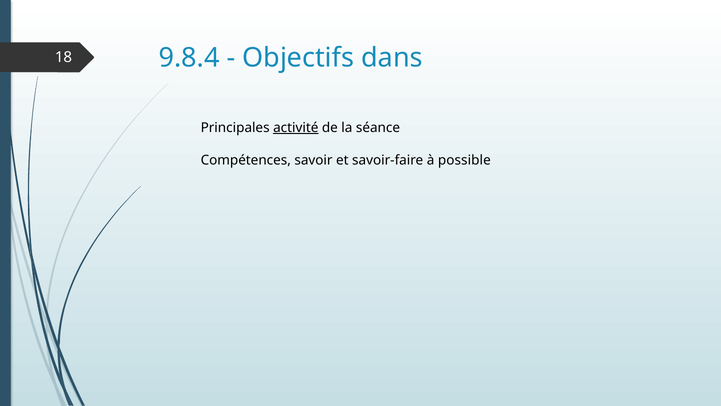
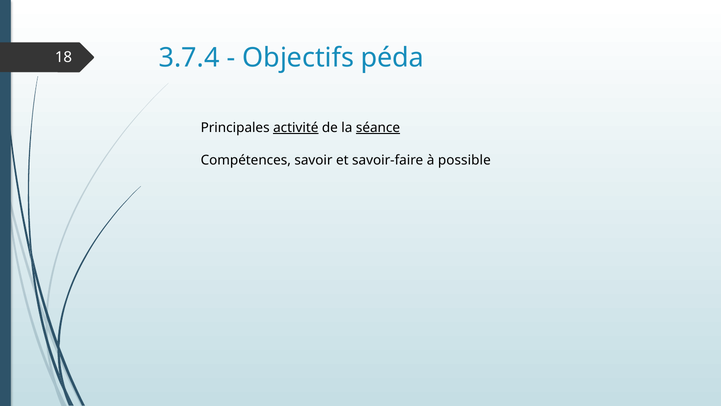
9.8.4: 9.8.4 -> 3.7.4
dans: dans -> péda
séance underline: none -> present
